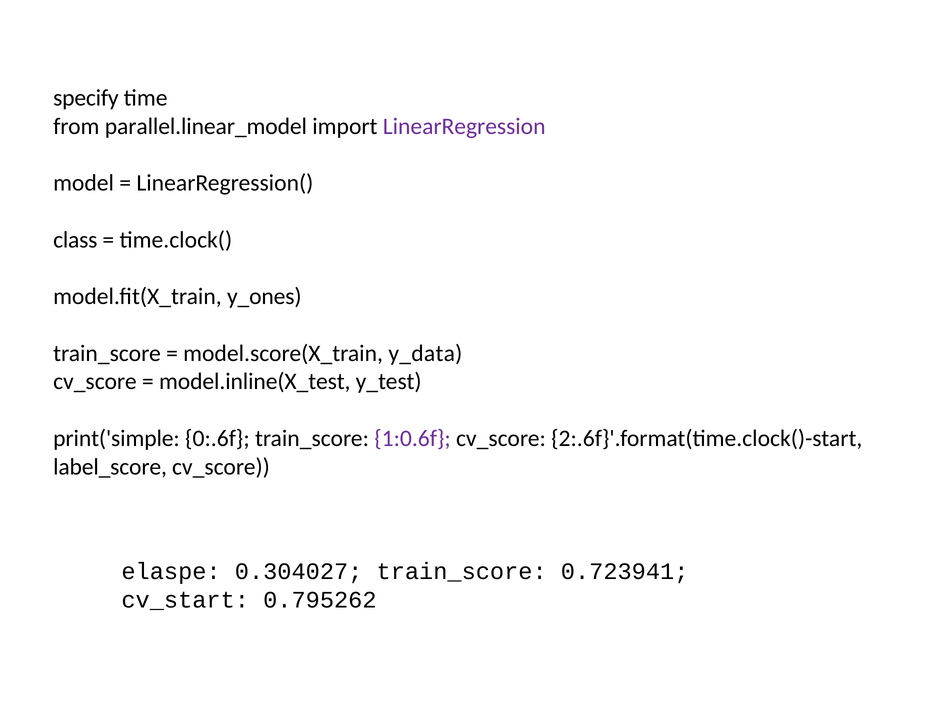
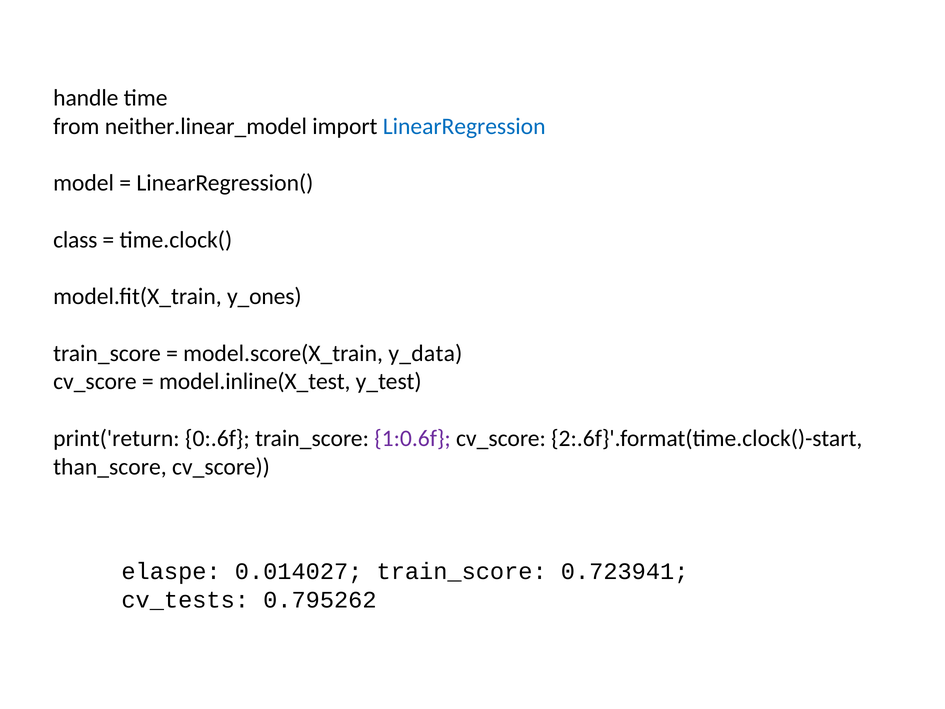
specify: specify -> handle
parallel.linear_model: parallel.linear_model -> neither.linear_model
LinearRegression colour: purple -> blue
print('simple: print('simple -> print('return
label_score: label_score -> than_score
0.304027: 0.304027 -> 0.014027
cv_start: cv_start -> cv_tests
